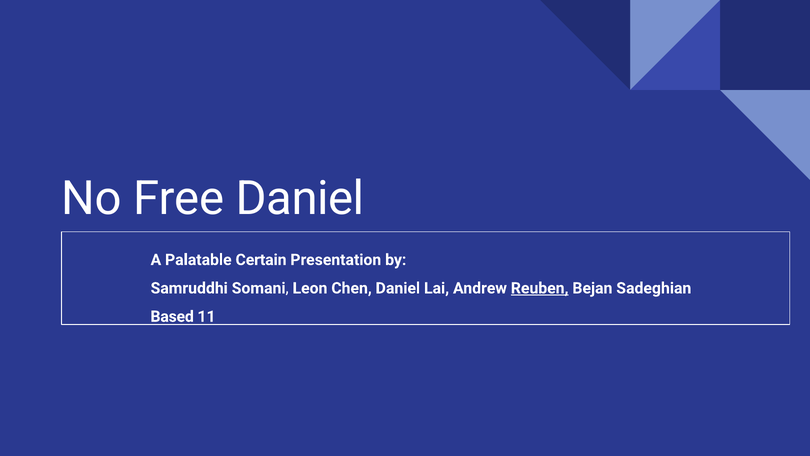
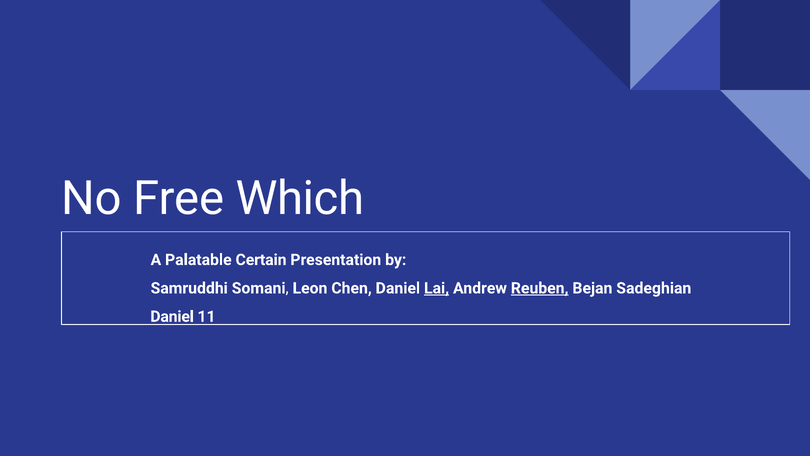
Free Daniel: Daniel -> Which
Lai underline: none -> present
Based at (172, 316): Based -> Daniel
